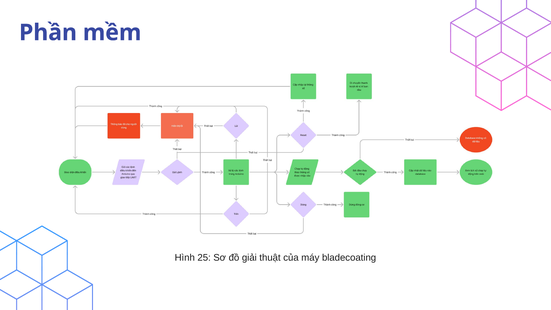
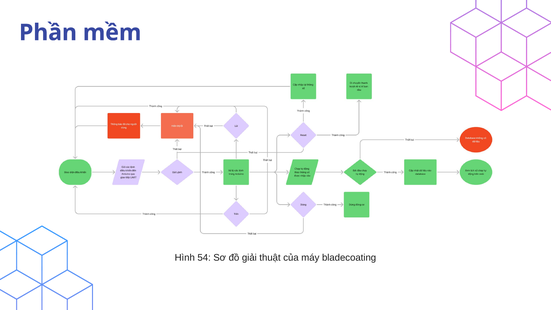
25: 25 -> 54
